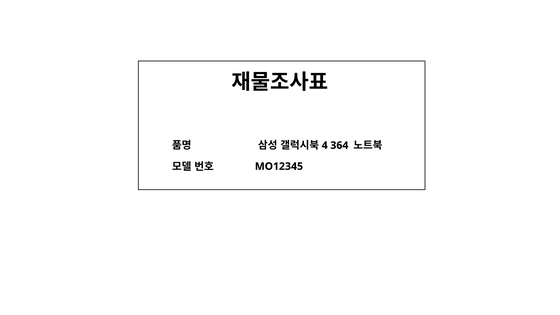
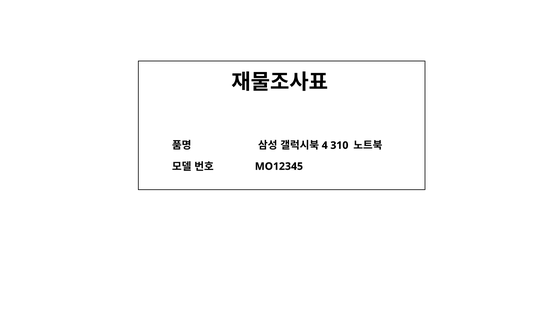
364: 364 -> 310
